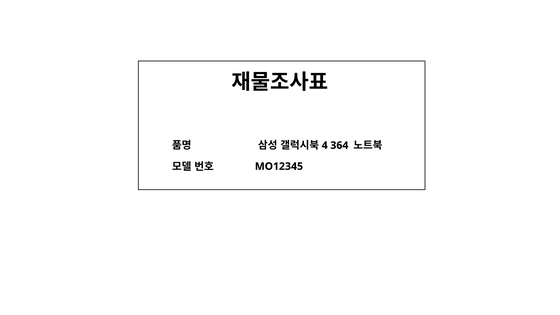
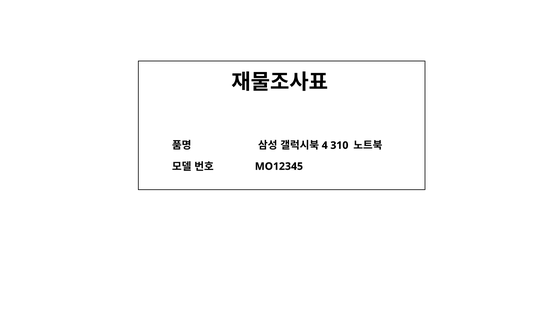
364: 364 -> 310
